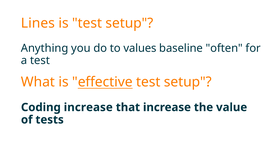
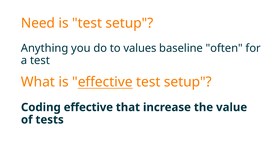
Lines: Lines -> Need
Coding increase: increase -> effective
